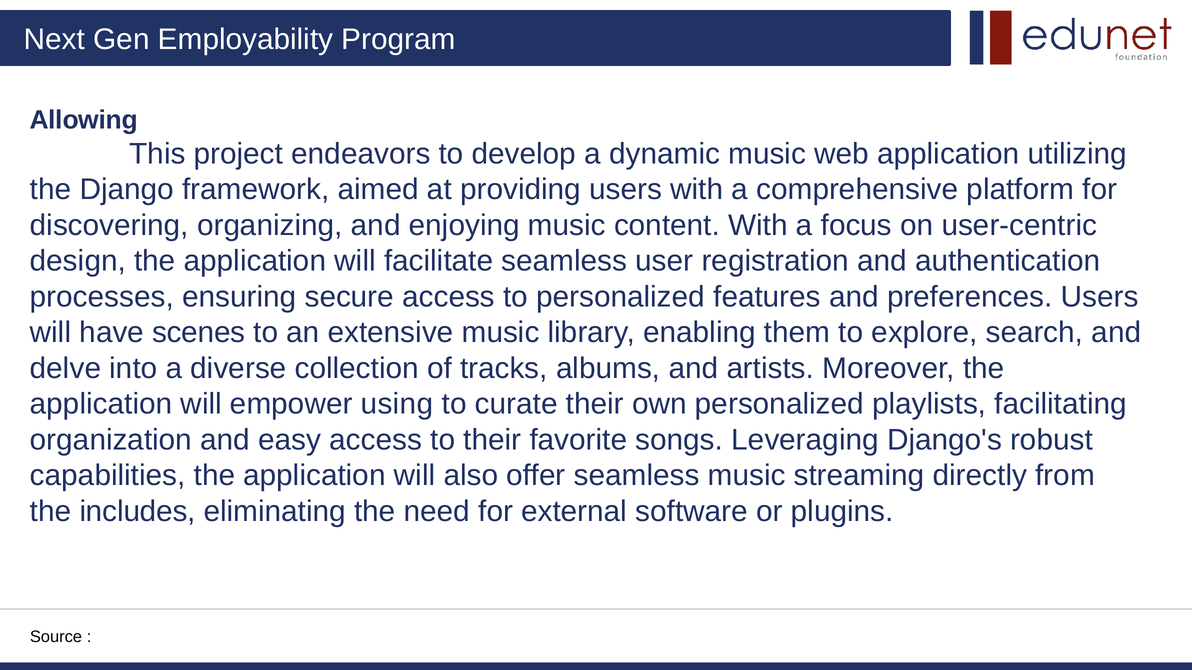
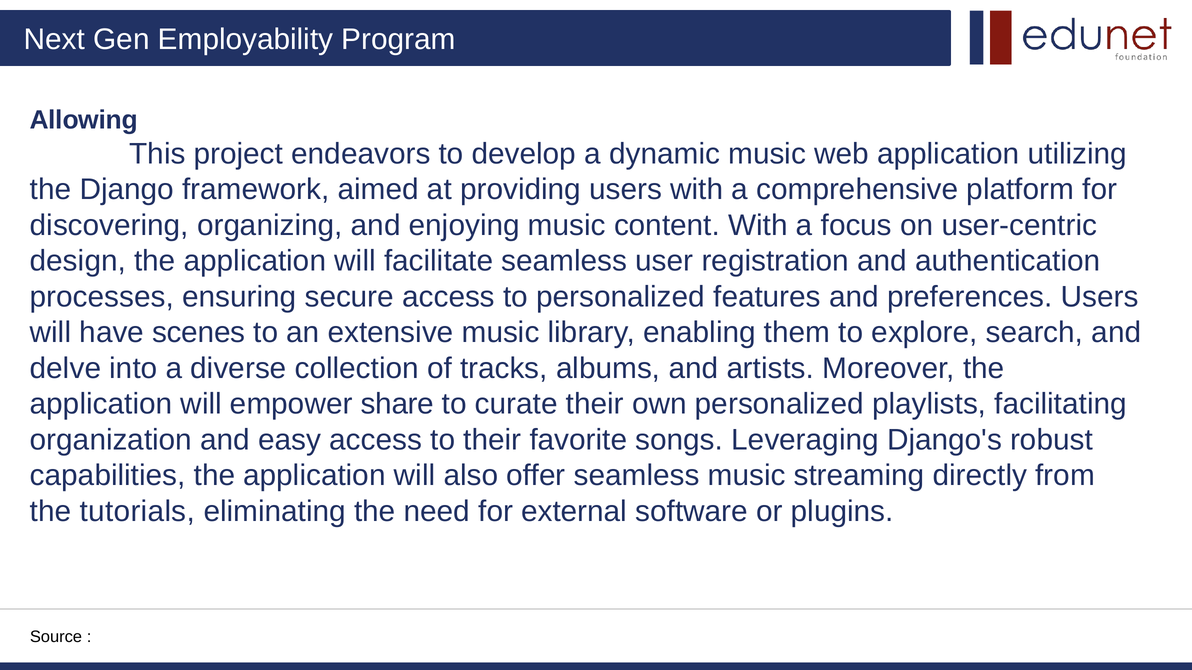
using: using -> share
includes: includes -> tutorials
